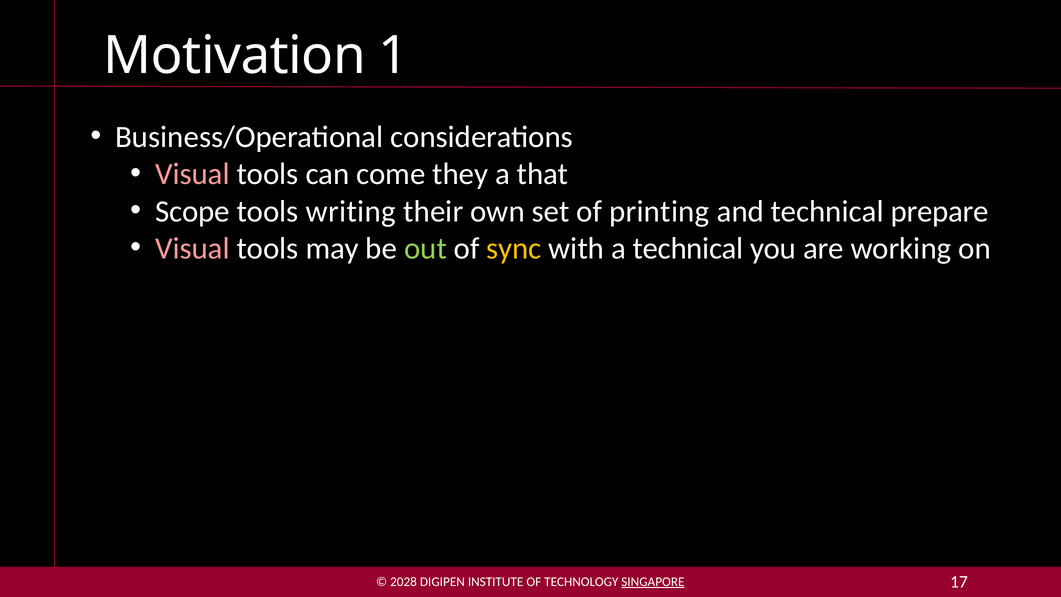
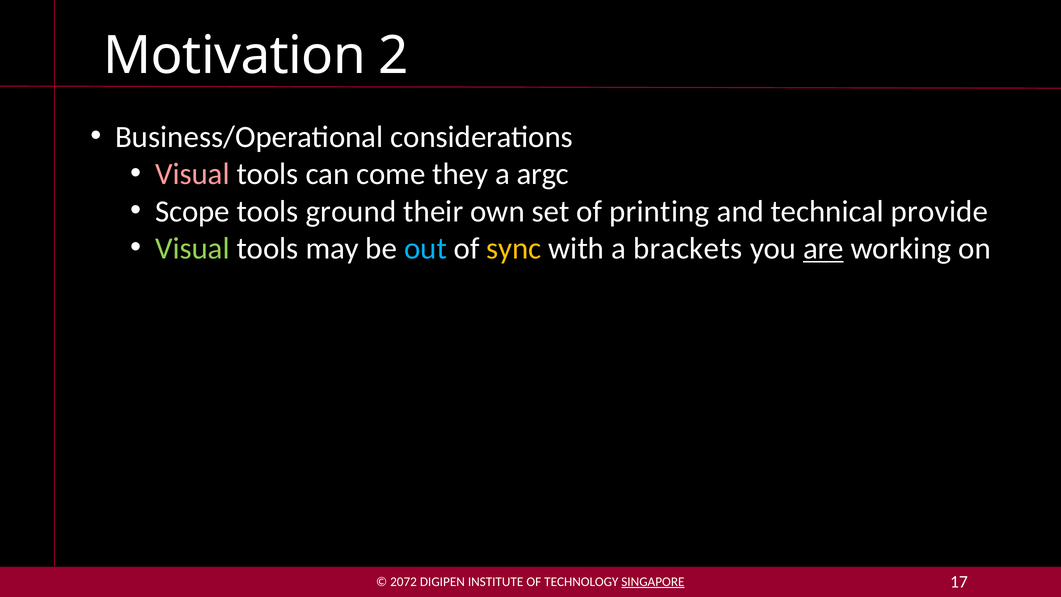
1: 1 -> 2
that: that -> argc
writing: writing -> ground
prepare: prepare -> provide
Visual at (192, 248) colour: pink -> light green
out colour: light green -> light blue
a technical: technical -> brackets
are underline: none -> present
2028: 2028 -> 2072
